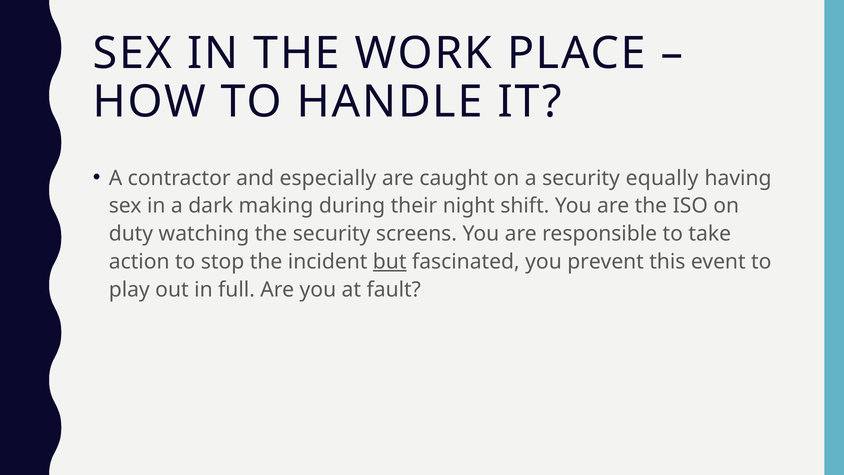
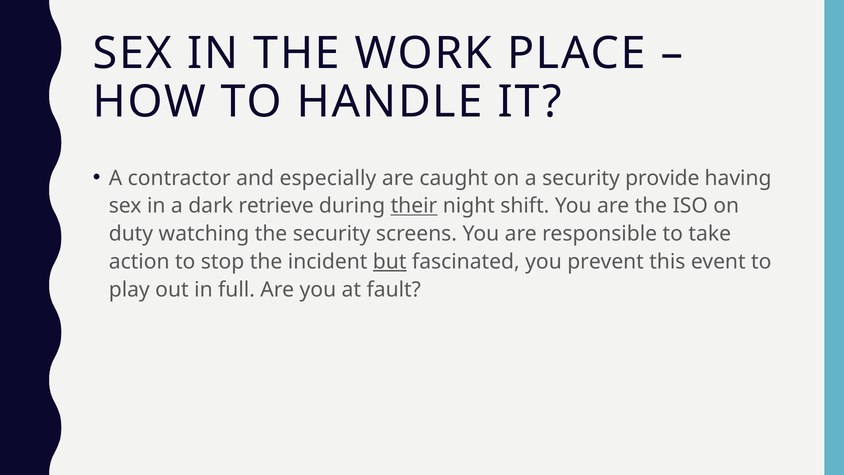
equally: equally -> provide
making: making -> retrieve
their underline: none -> present
